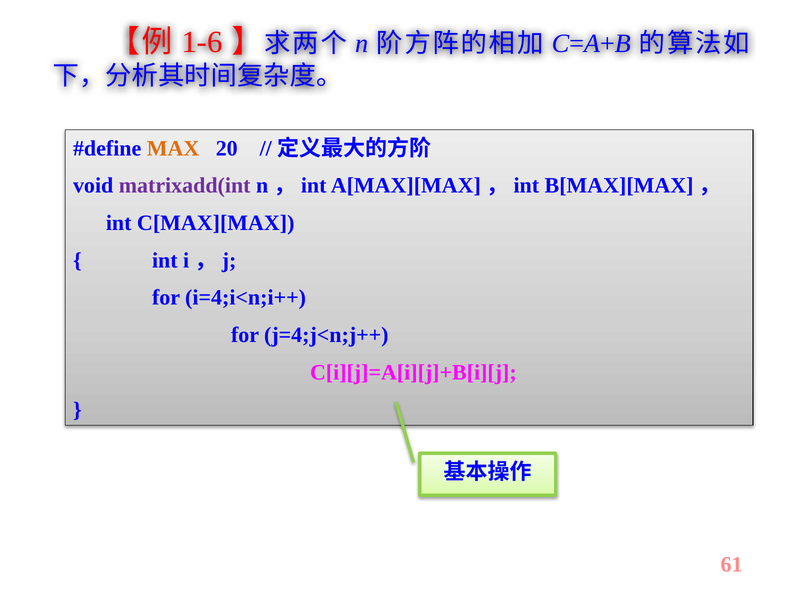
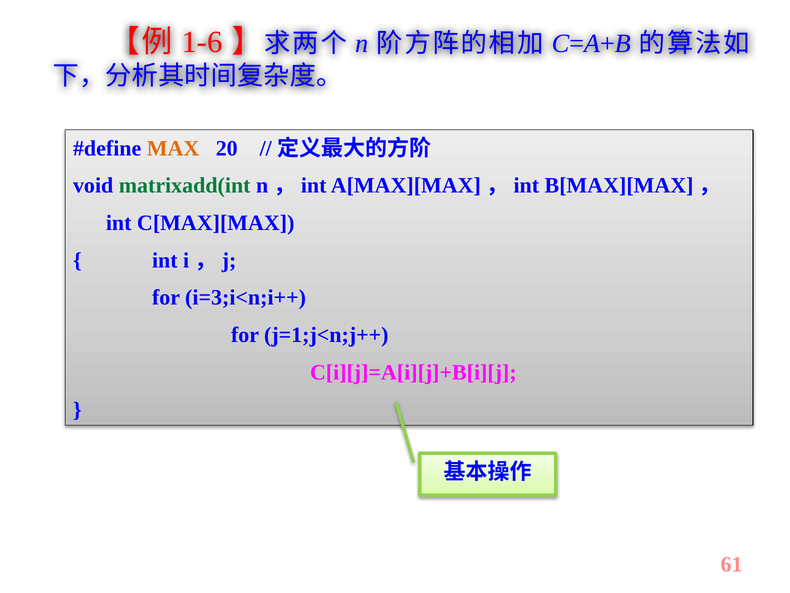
matrixadd(int colour: purple -> green
i=4;i<n;i++: i=4;i<n;i++ -> i=3;i<n;i++
j=4;j<n;j++: j=4;j<n;j++ -> j=1;j<n;j++
